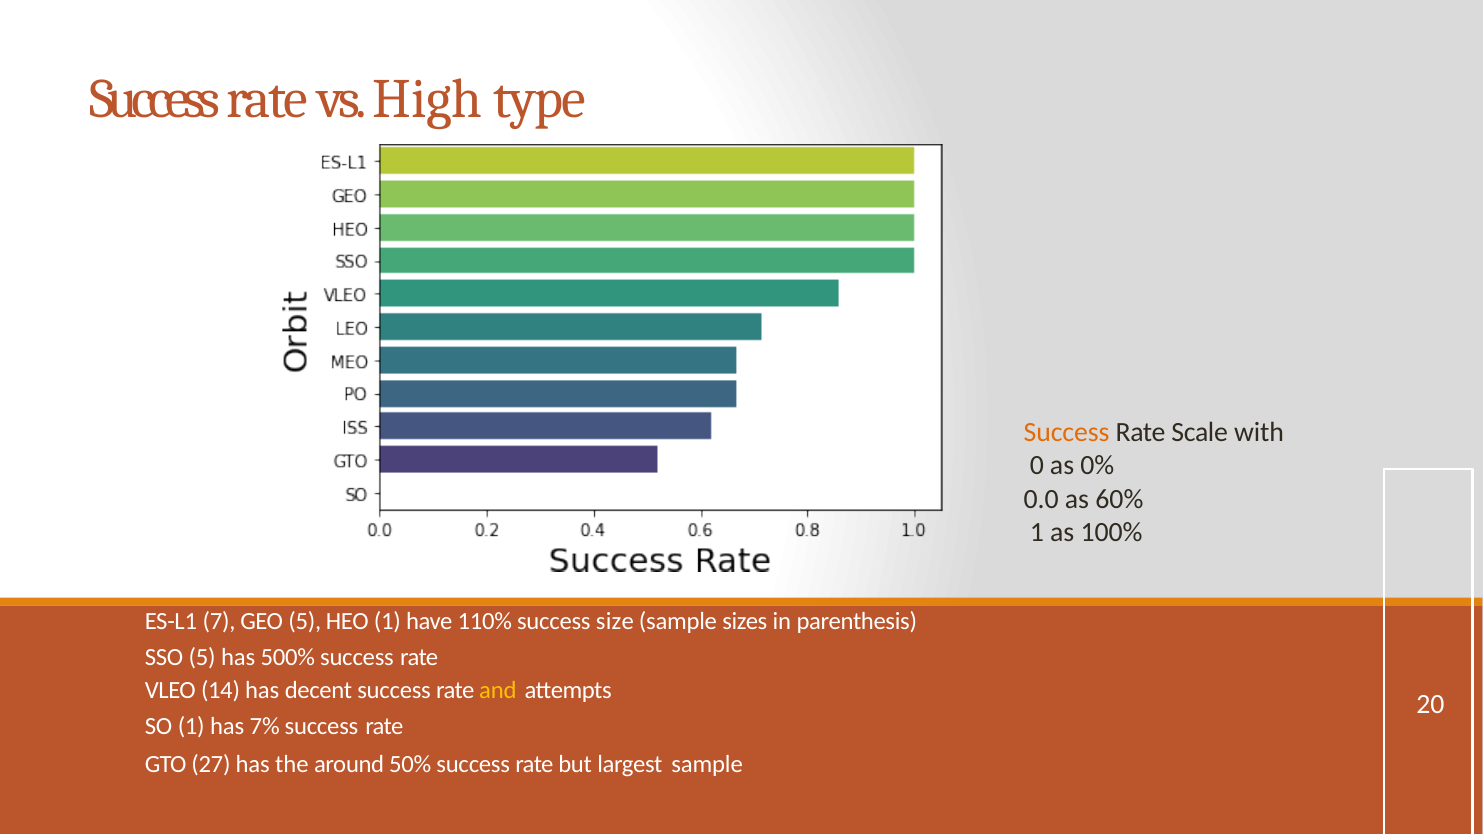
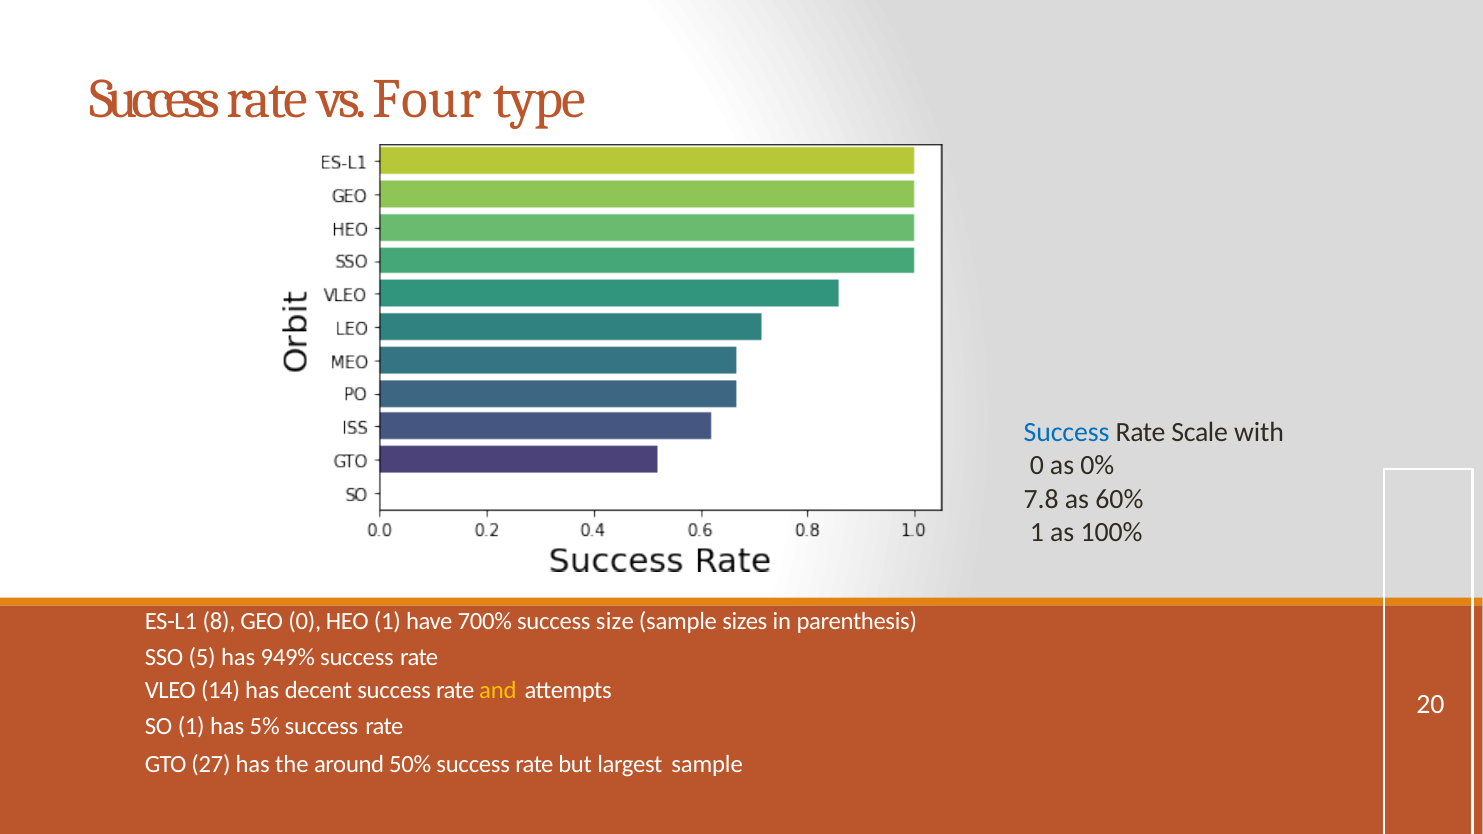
High: High -> Four
Success at (1067, 432) colour: orange -> blue
0.0: 0.0 -> 7.8
7: 7 -> 8
GEO 5: 5 -> 0
110%: 110% -> 700%
500%: 500% -> 949%
7%: 7% -> 5%
